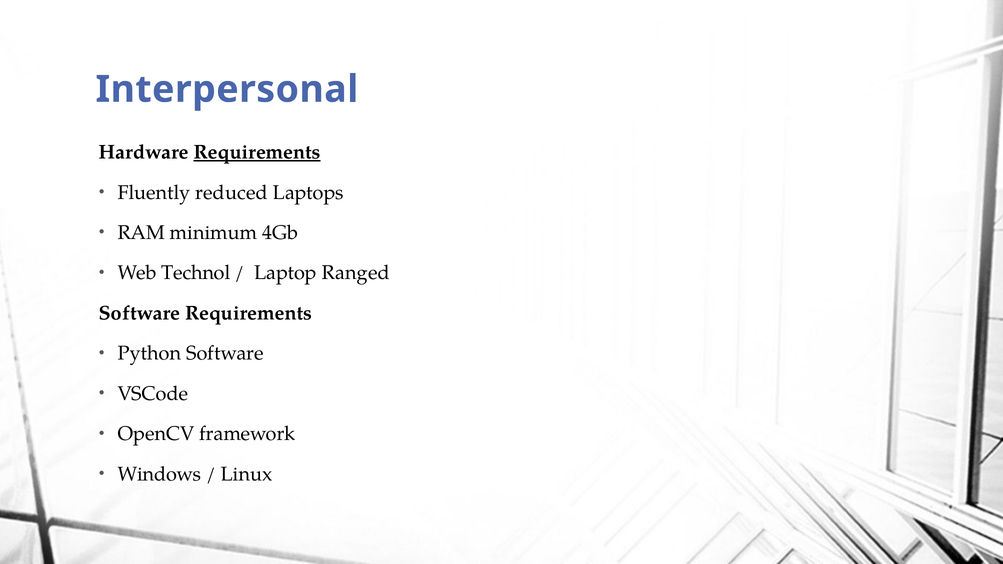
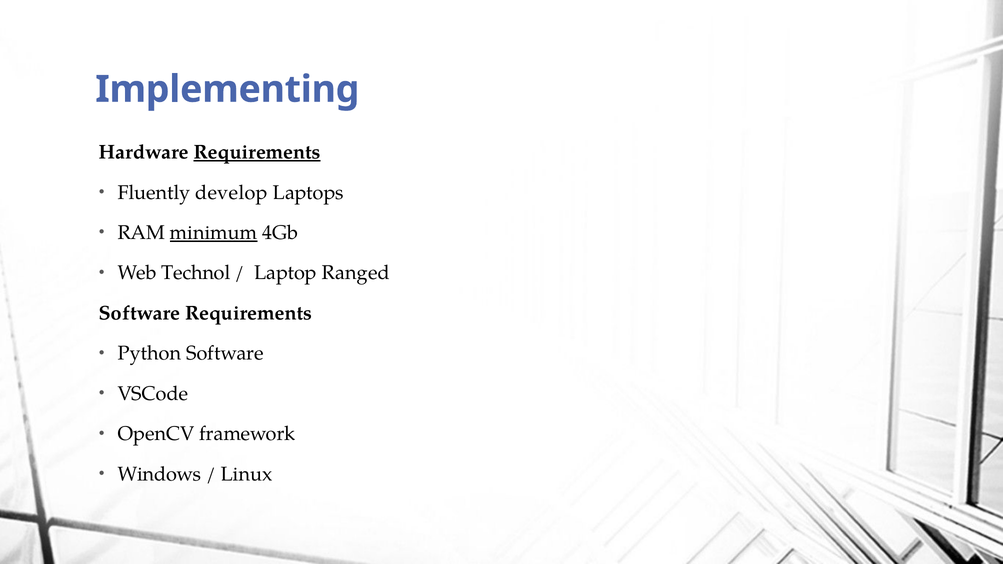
Interpersonal: Interpersonal -> Implementing
reduced: reduced -> develop
minimum underline: none -> present
